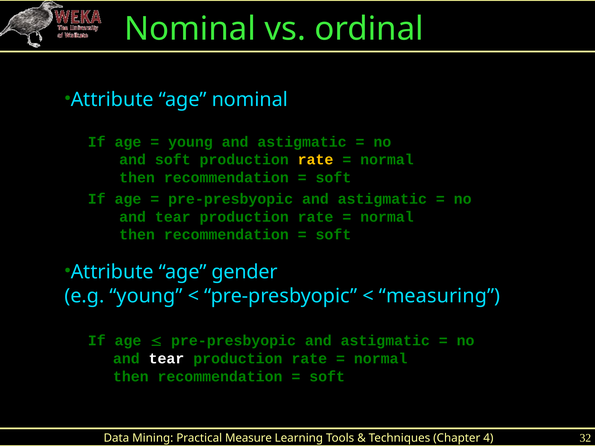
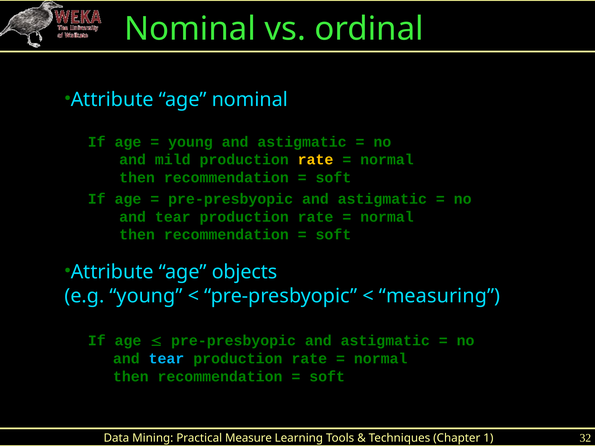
and soft: soft -> mild
gender: gender -> objects
tear at (166, 359) colour: white -> light blue
4: 4 -> 1
